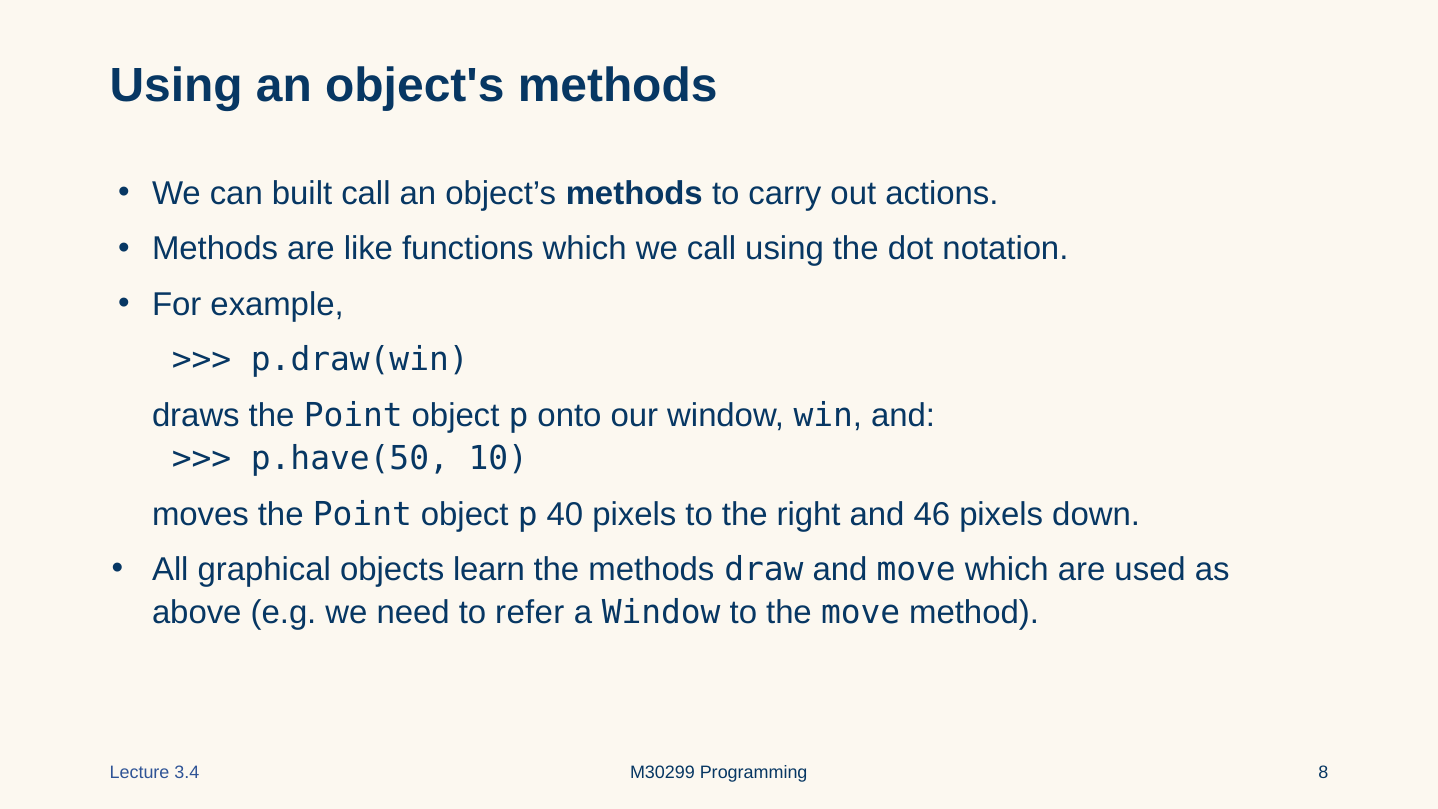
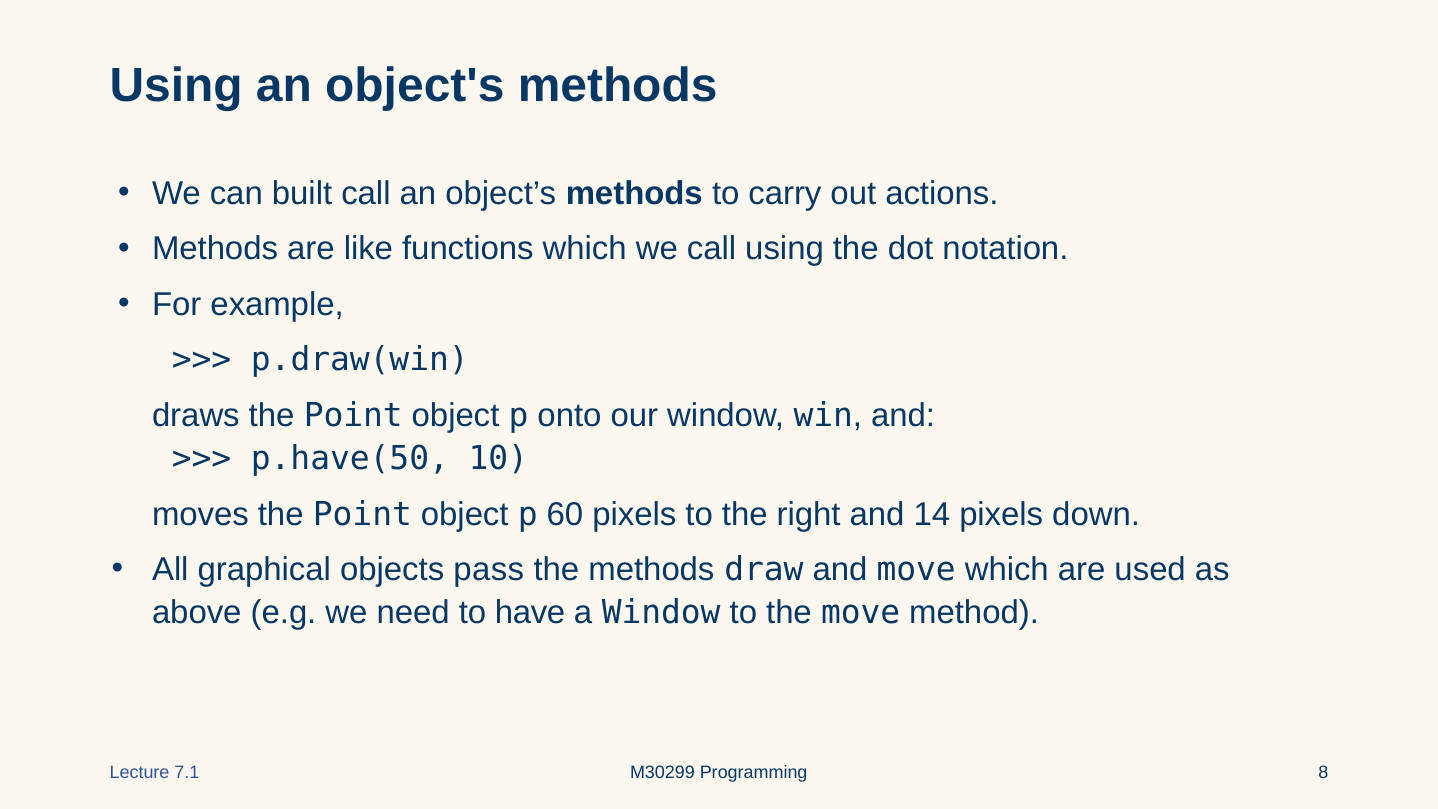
40: 40 -> 60
46: 46 -> 14
learn: learn -> pass
refer: refer -> have
3.4: 3.4 -> 7.1
